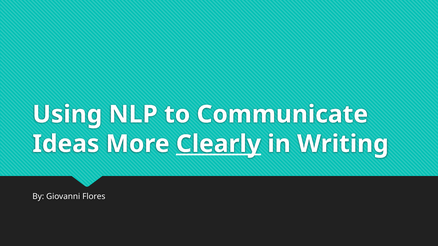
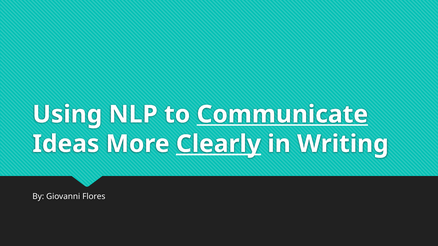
Communicate underline: none -> present
